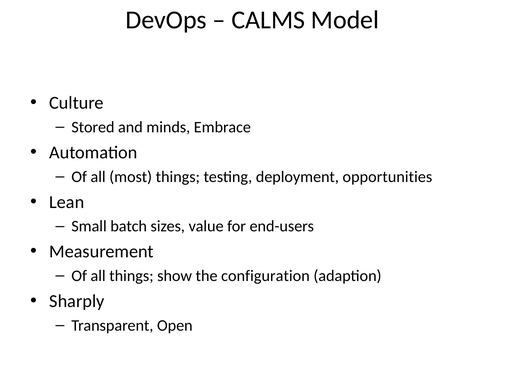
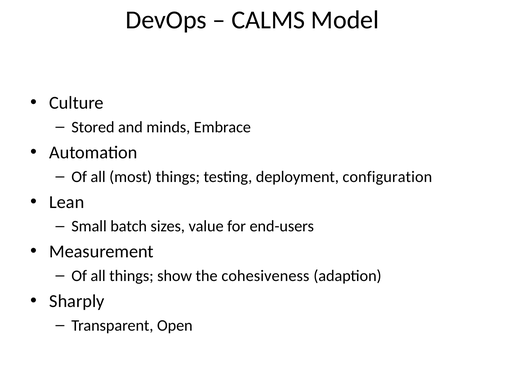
opportunities: opportunities -> configuration
configuration: configuration -> cohesiveness
